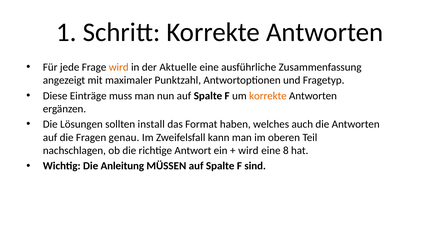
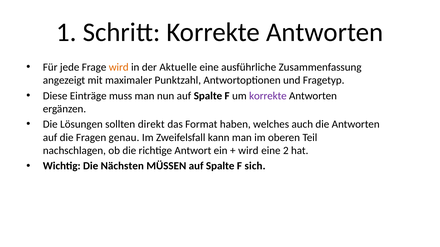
korrekte at (268, 96) colour: orange -> purple
install: install -> direkt
8: 8 -> 2
Anleitung: Anleitung -> Nächsten
sind: sind -> sich
